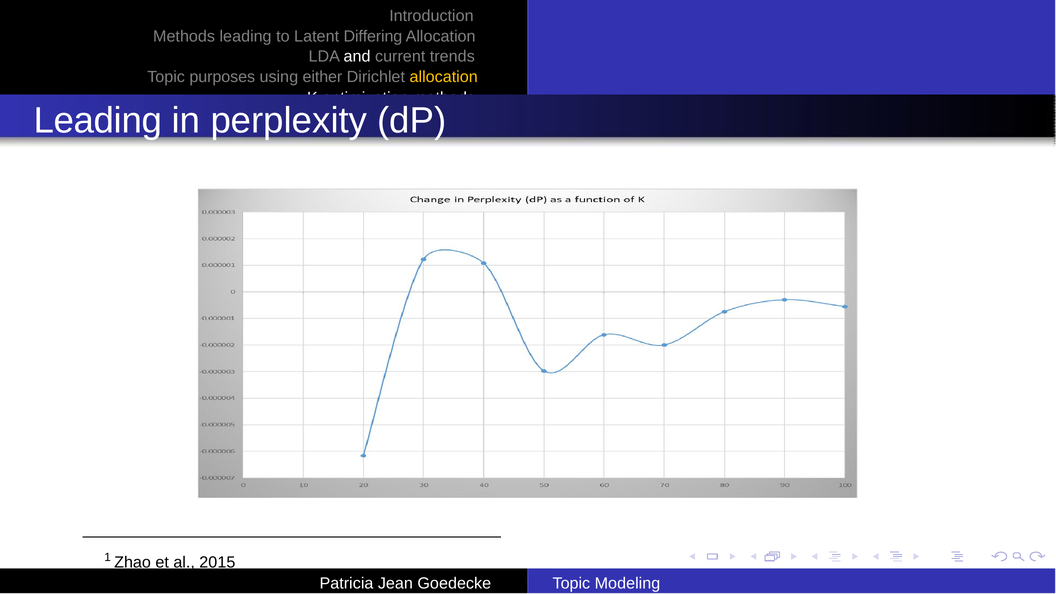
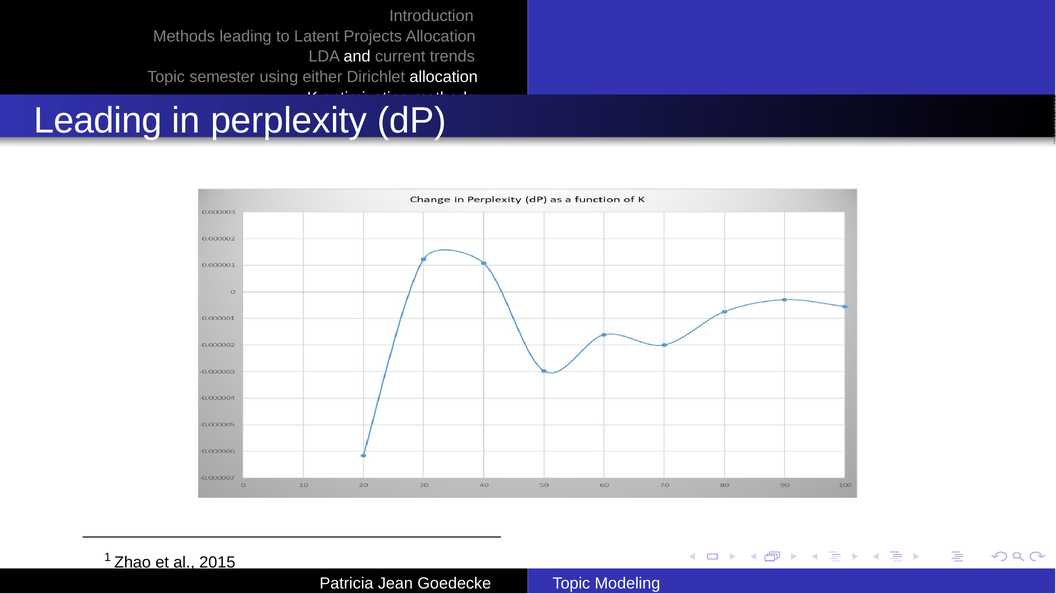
Differing: Differing -> Projects
purposes: purposes -> semester
allocation at (444, 77) colour: yellow -> white
